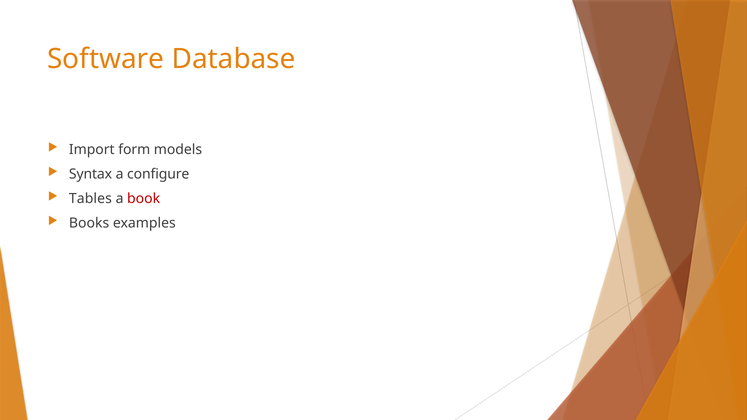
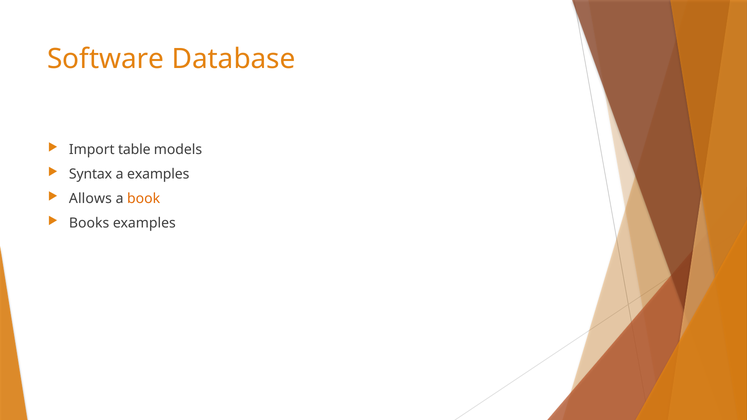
form: form -> table
a configure: configure -> examples
Tables: Tables -> Allows
book colour: red -> orange
